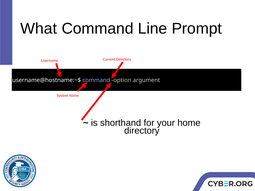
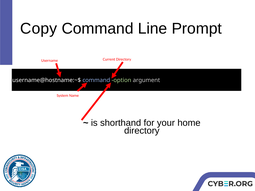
What: What -> Copy
